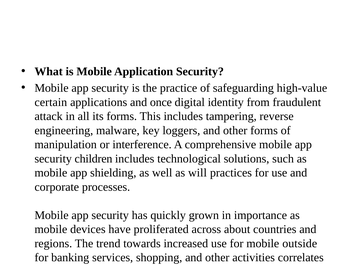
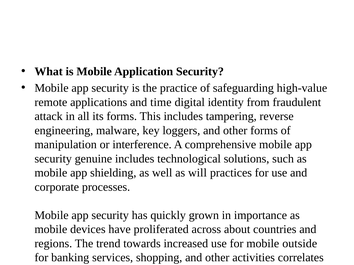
certain: certain -> remote
once: once -> time
children: children -> genuine
